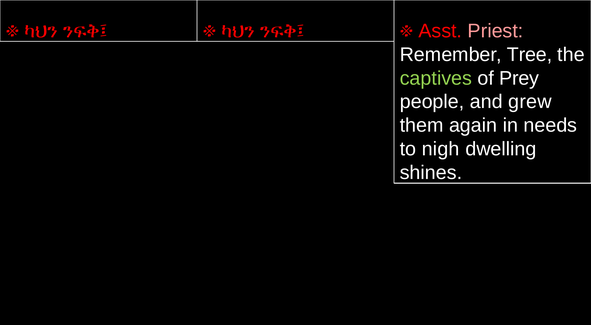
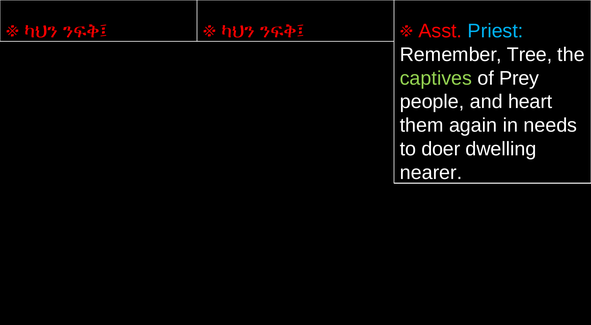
Priest colour: pink -> light blue
grew: grew -> heart
nigh: nigh -> doer
shines: shines -> nearer
